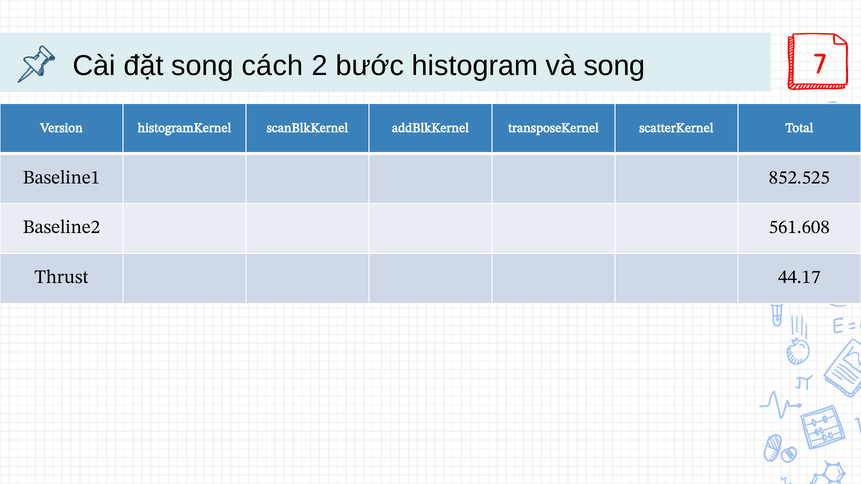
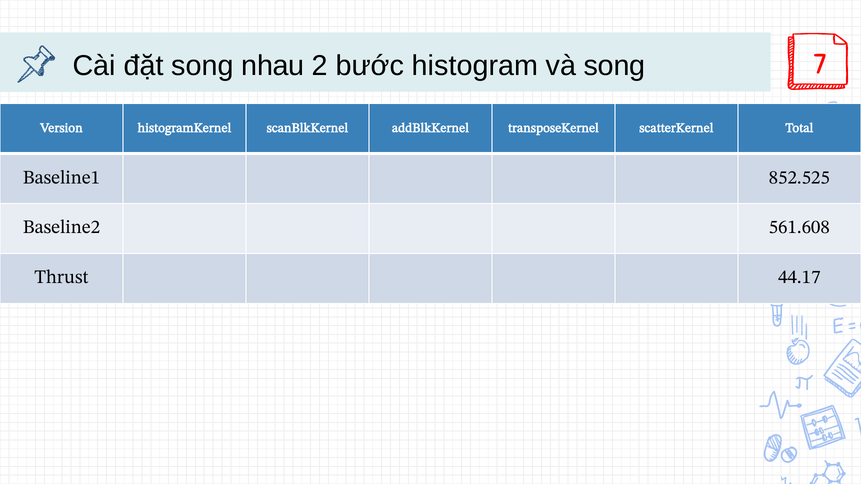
cách: cách -> nhau
